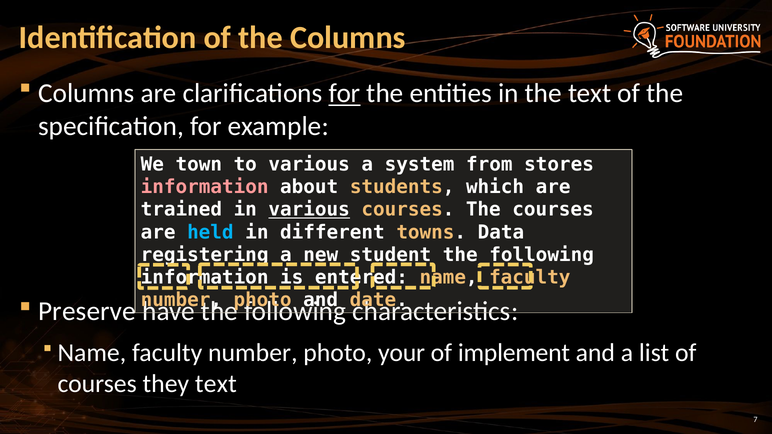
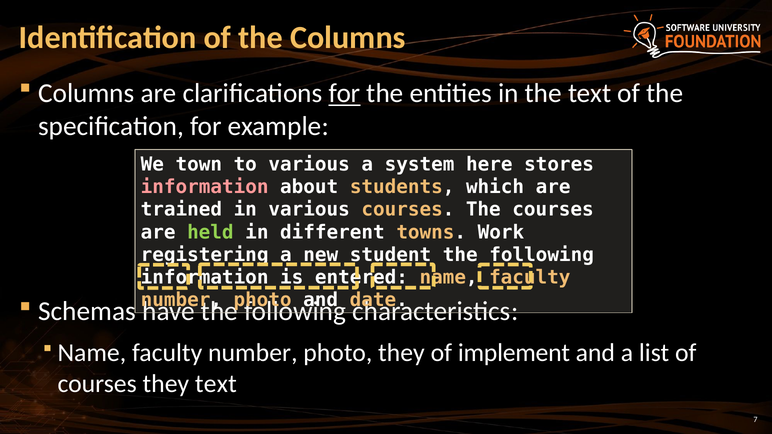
from: from -> here
various at (309, 210) underline: present -> none
held colour: light blue -> light green
Data: Data -> Work
Preserve: Preserve -> Schemas
photo your: your -> they
